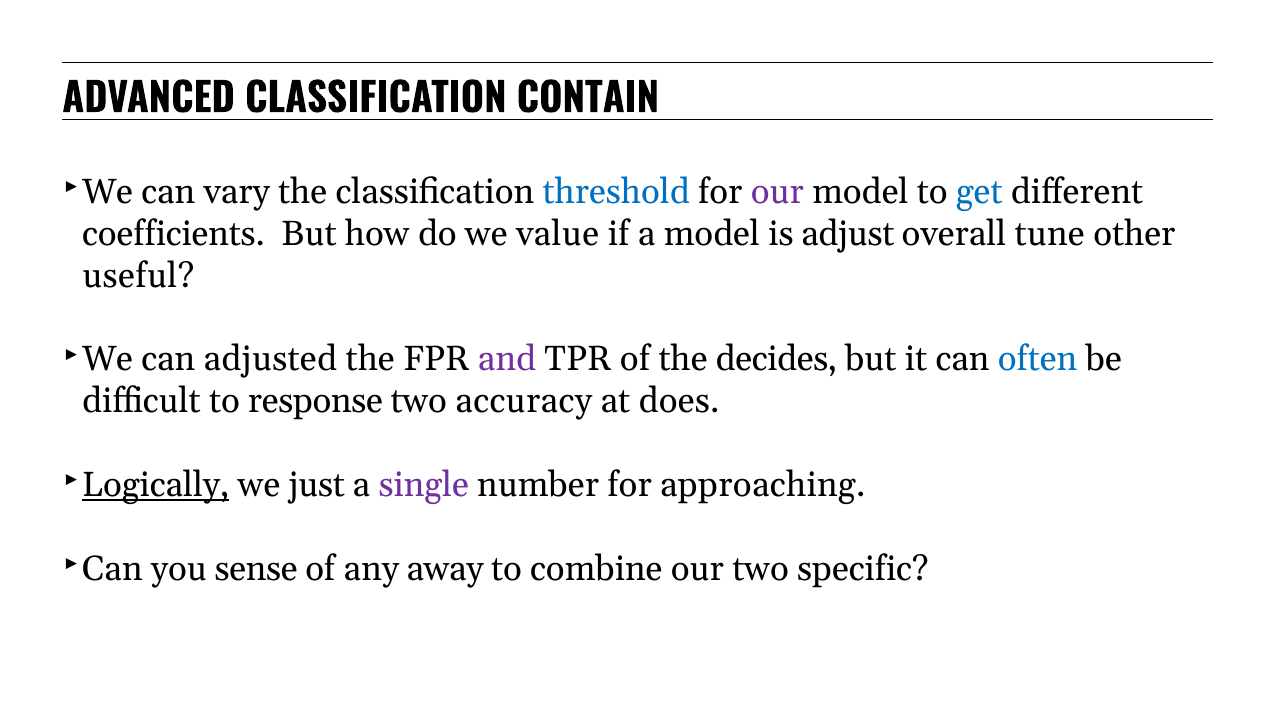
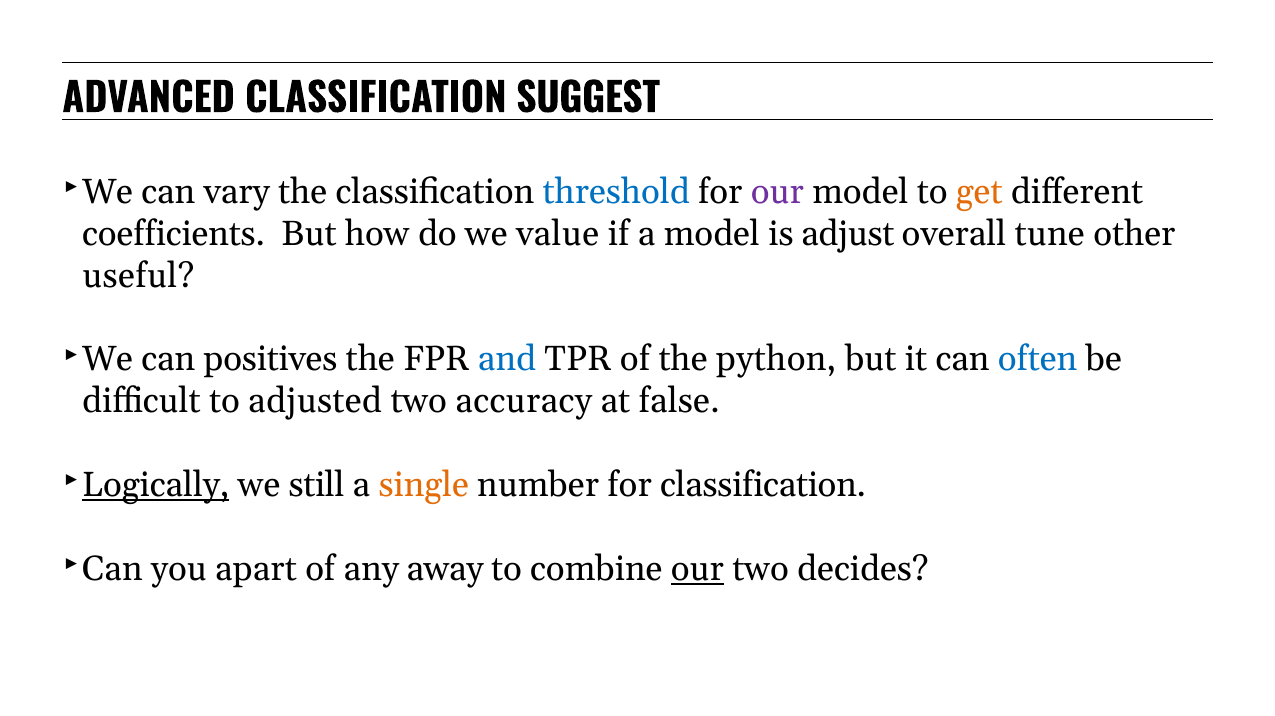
CONTAIN: CONTAIN -> SUGGEST
get colour: blue -> orange
adjusted: adjusted -> positives
and colour: purple -> blue
decides: decides -> python
response: response -> adjusted
does: does -> false
just: just -> still
single colour: purple -> orange
for approaching: approaching -> classification
sense: sense -> apart
our at (697, 569) underline: none -> present
specific: specific -> decides
